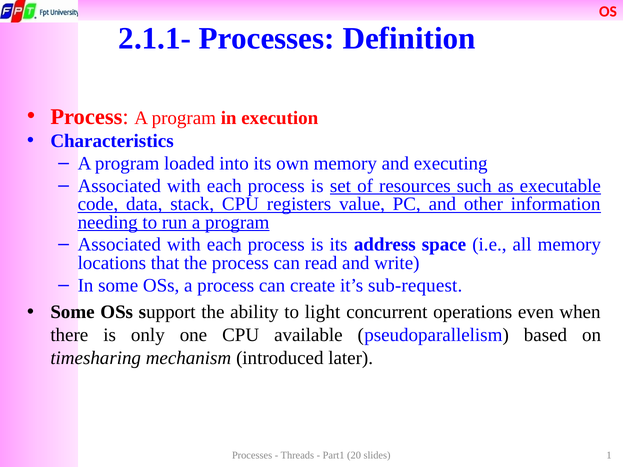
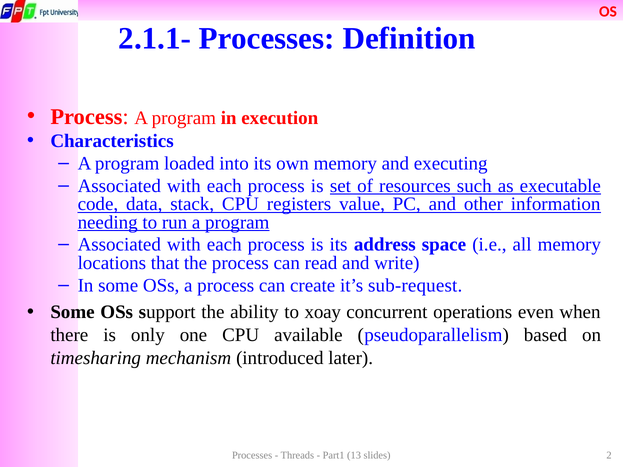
light: light -> xoay
20: 20 -> 13
1: 1 -> 2
